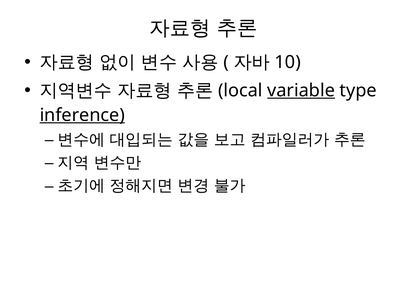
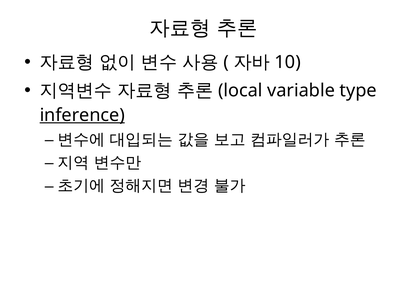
variable underline: present -> none
